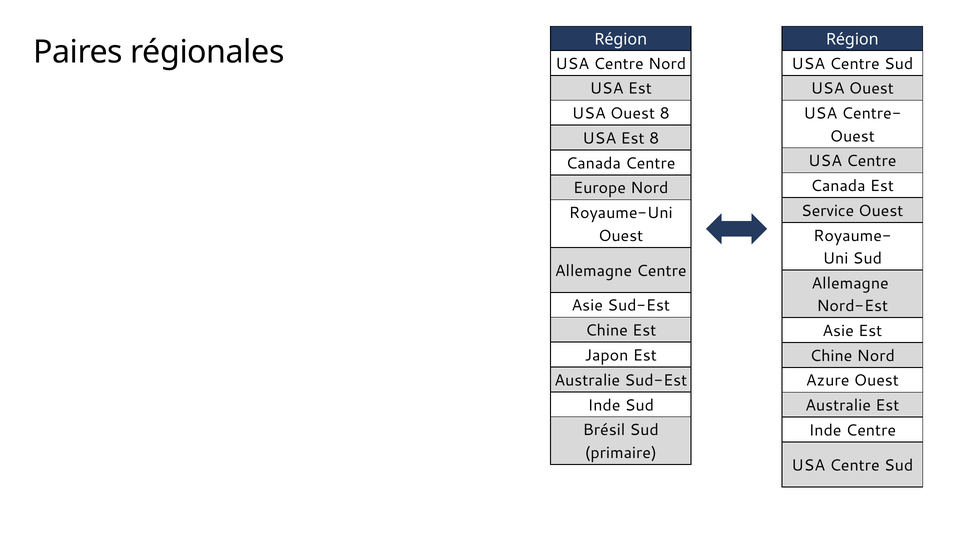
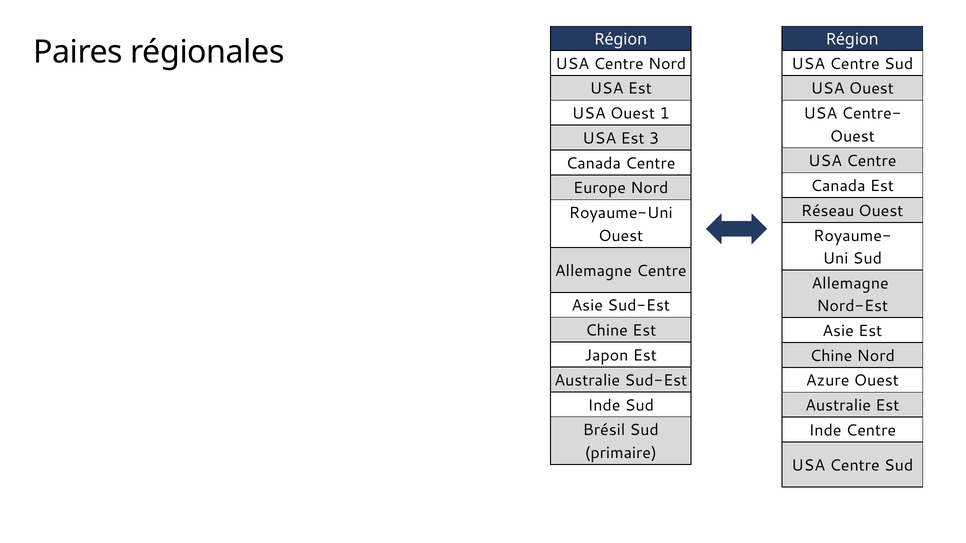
Ouest 8: 8 -> 1
Est 8: 8 -> 3
Service: Service -> Réseau
